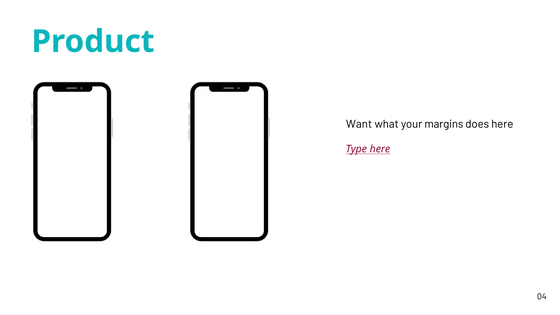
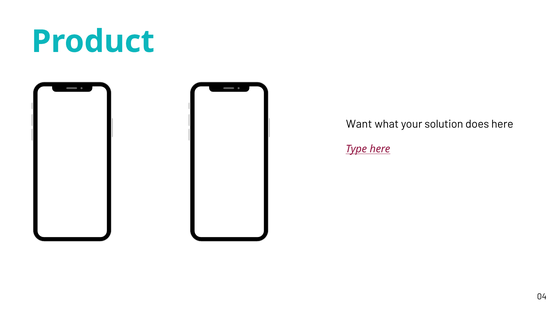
margins: margins -> solution
